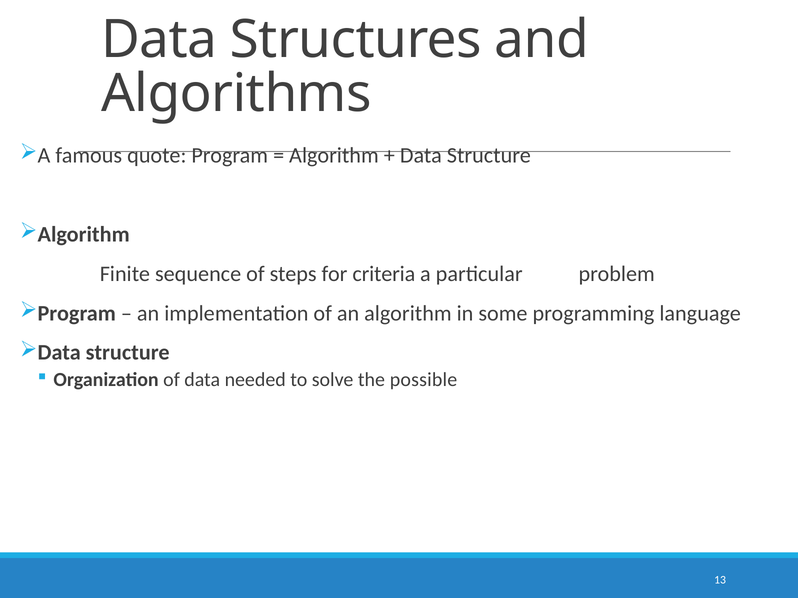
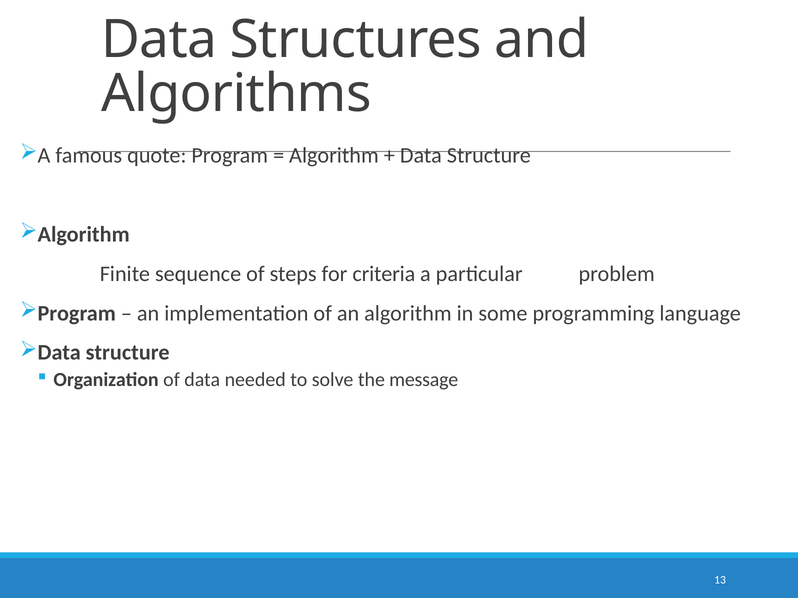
possible: possible -> message
